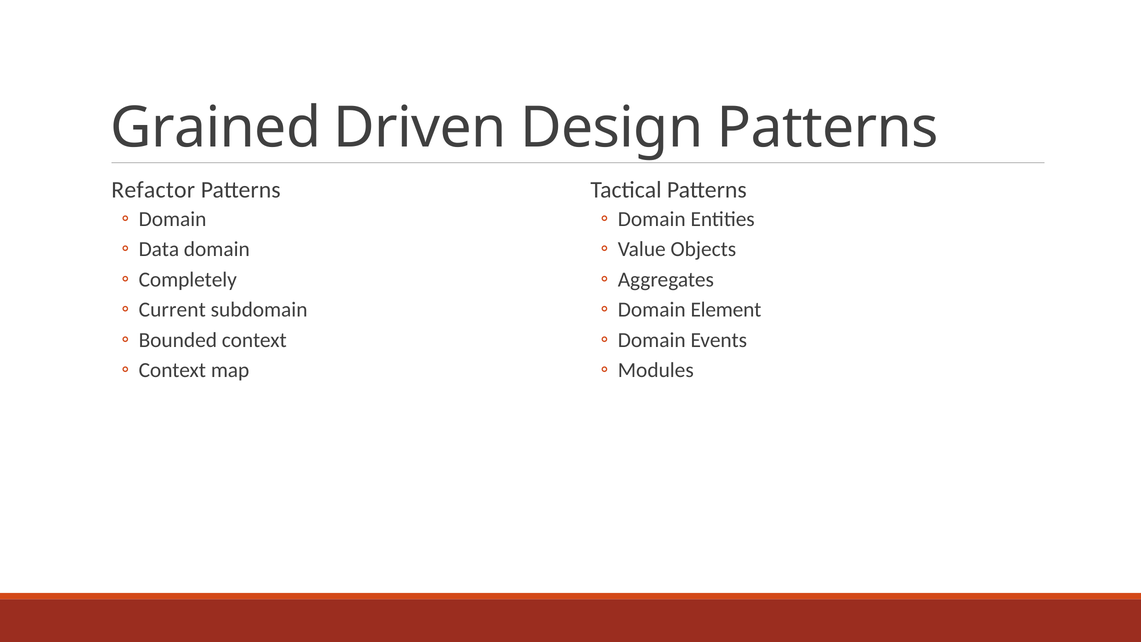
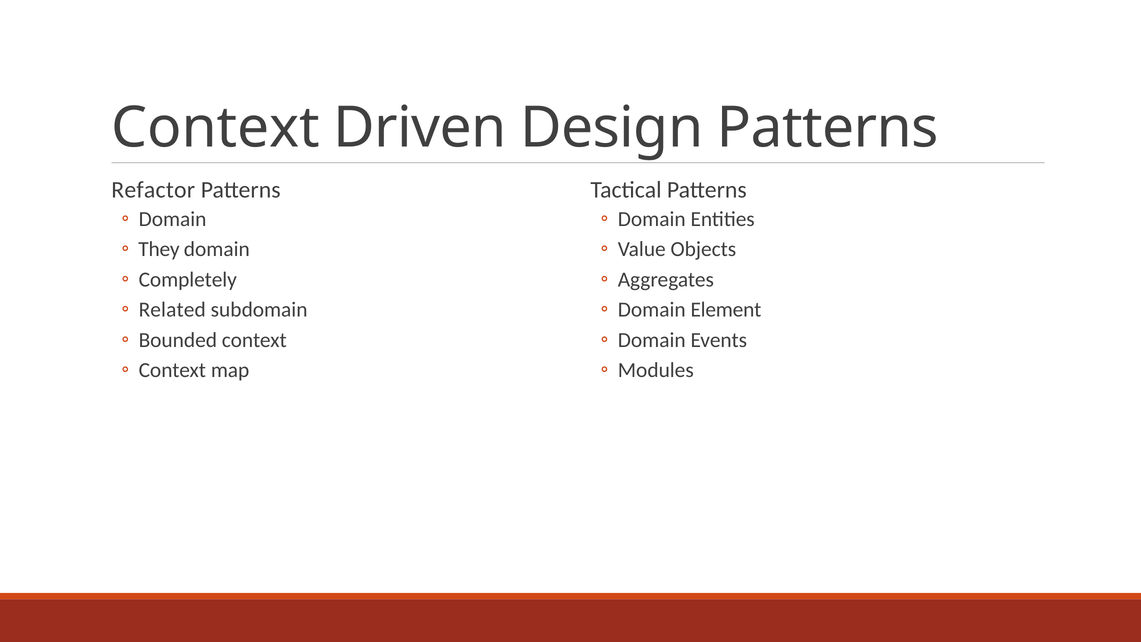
Grained at (216, 128): Grained -> Context
Data: Data -> They
Current: Current -> Related
